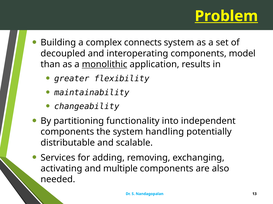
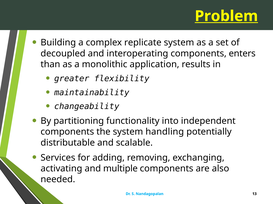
connects: connects -> replicate
model: model -> enters
monolithic underline: present -> none
